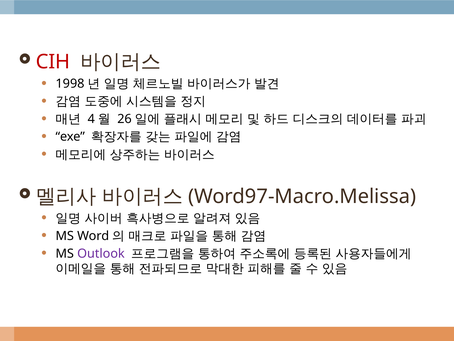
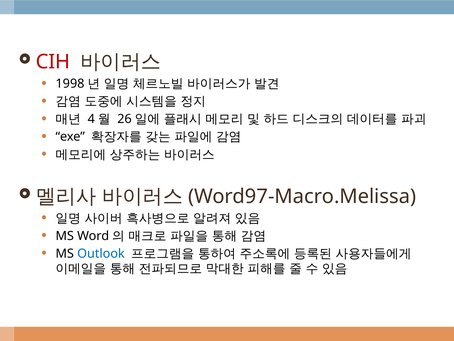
Outlook colour: purple -> blue
